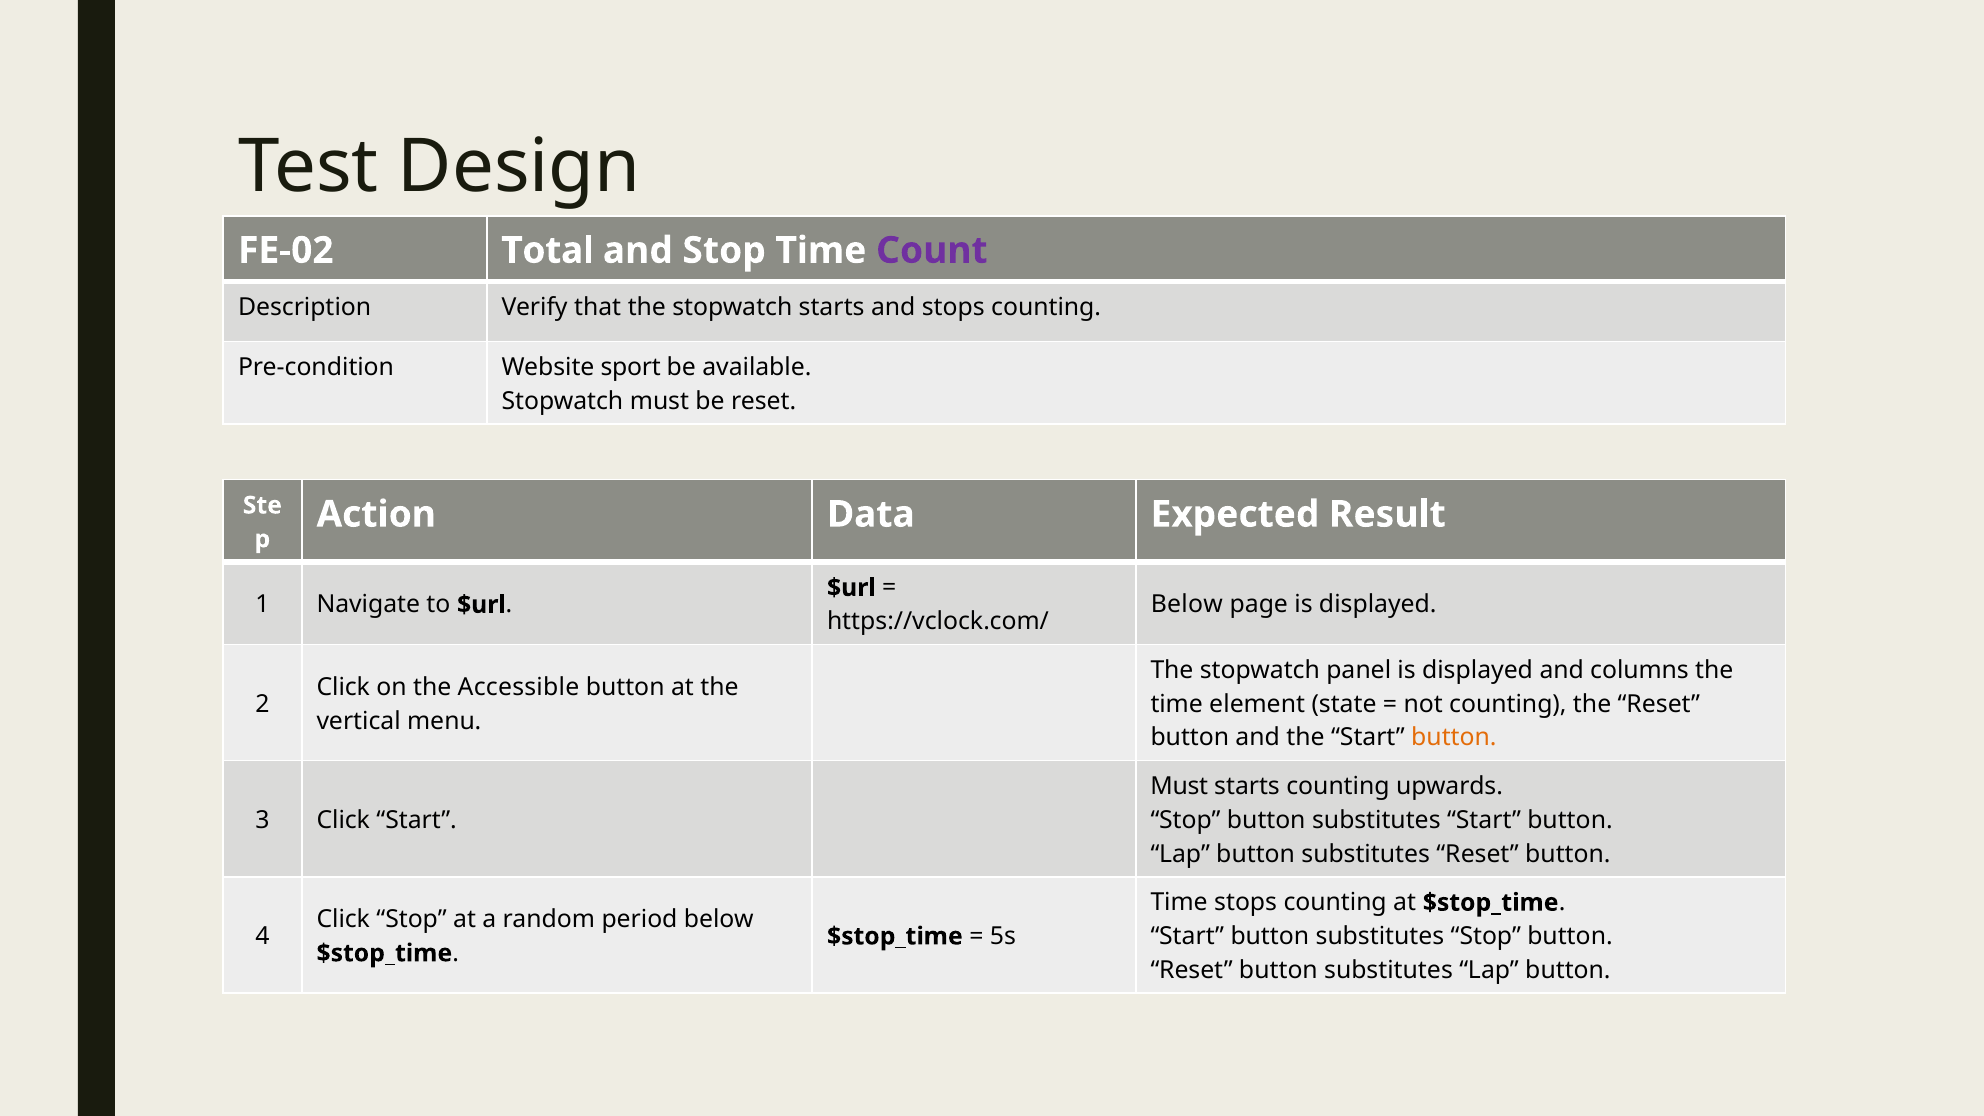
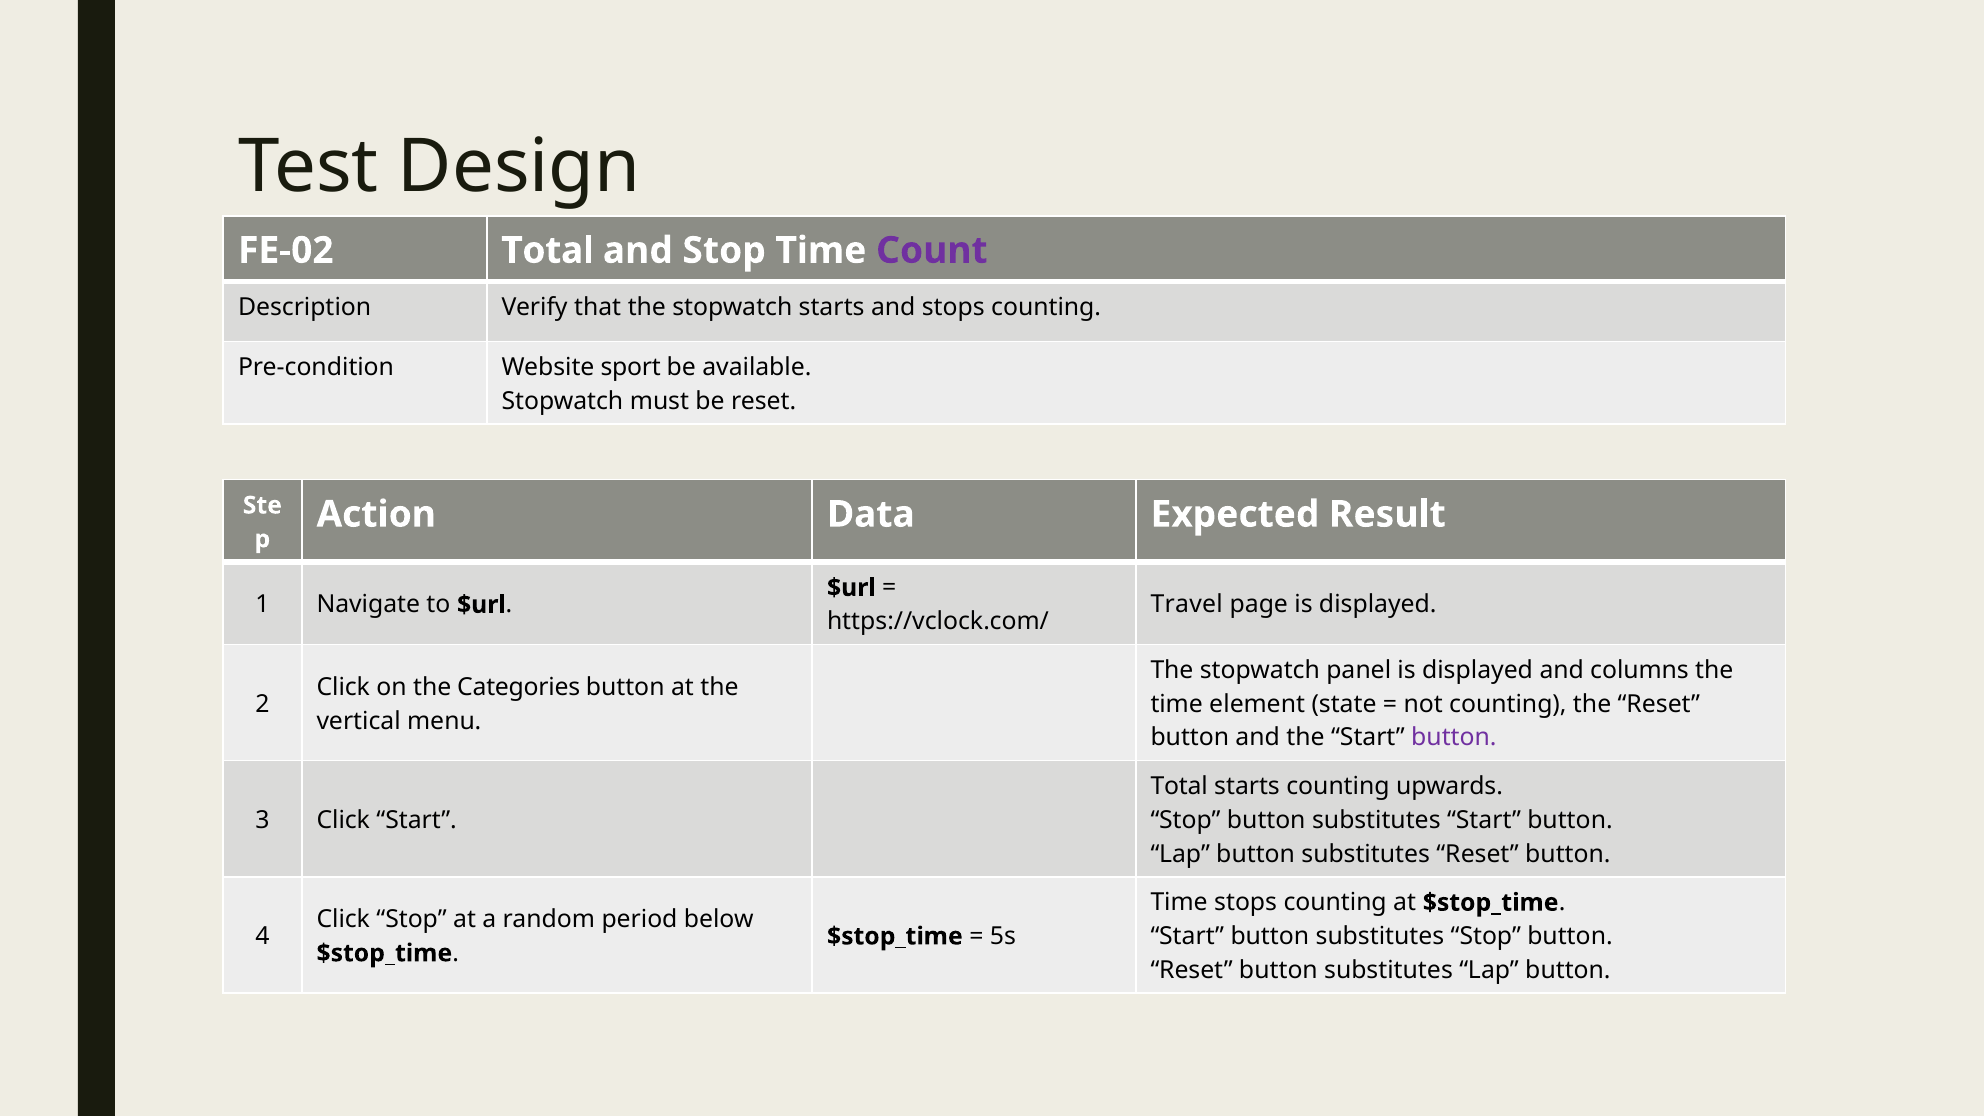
Below at (1187, 605): Below -> Travel
Accessible: Accessible -> Categories
button at (1454, 738) colour: orange -> purple
Must at (1179, 786): Must -> Total
